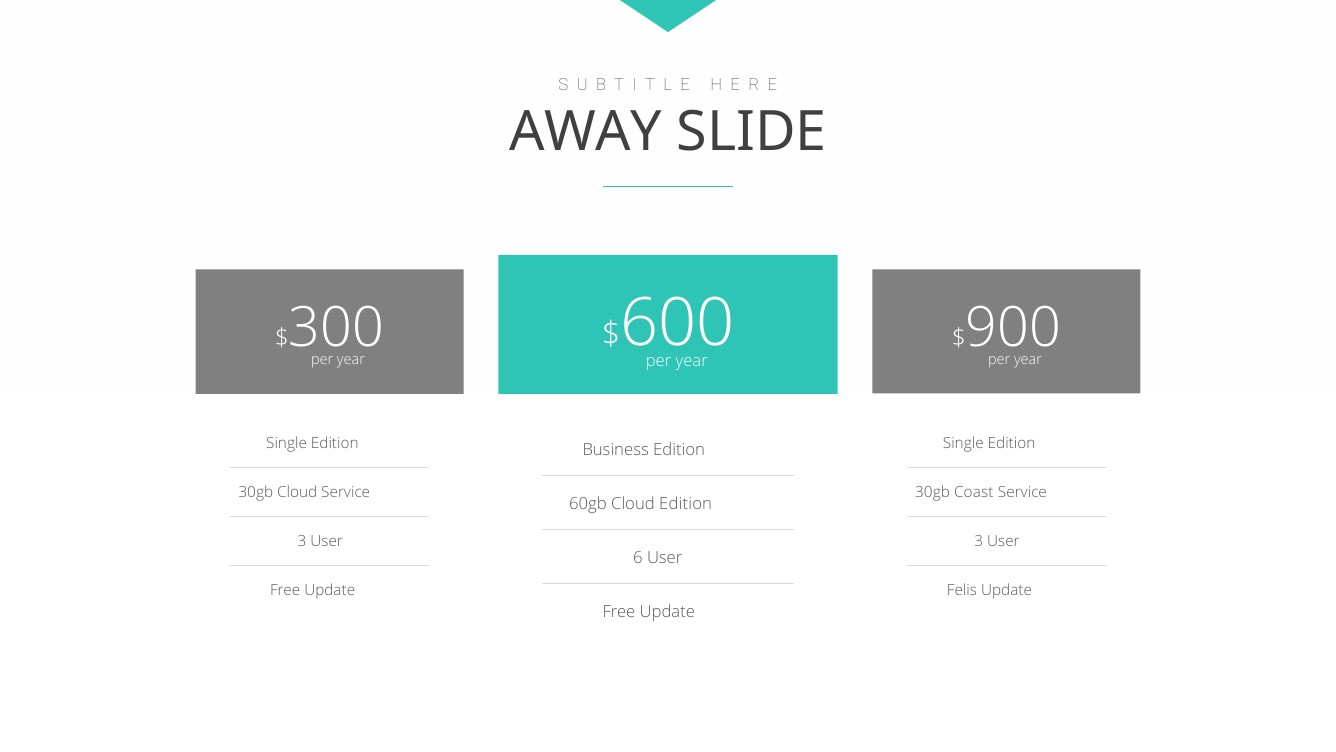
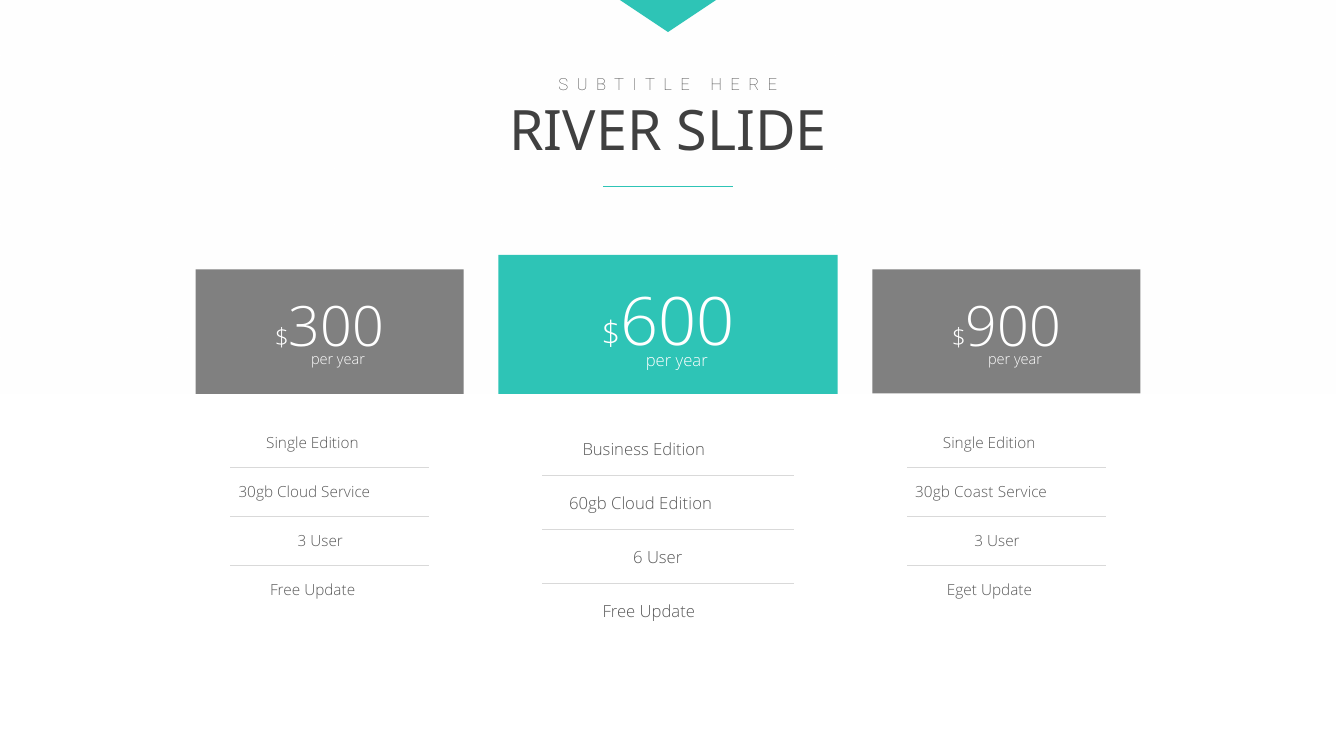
AWAY: AWAY -> RIVER
Felis: Felis -> Eget
